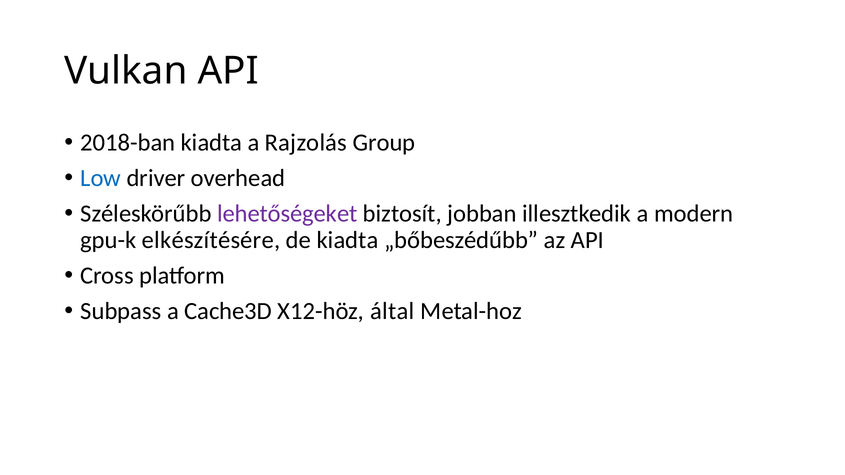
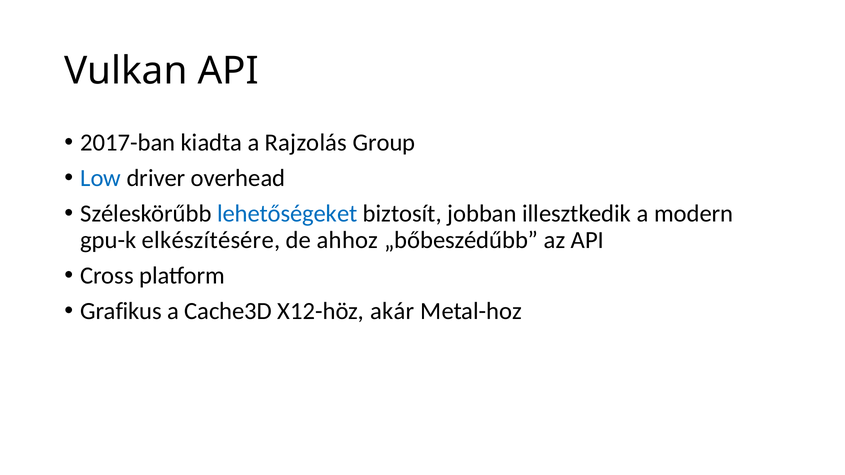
2018-ban: 2018-ban -> 2017-ban
lehetőségeket colour: purple -> blue
de kiadta: kiadta -> ahhoz
Subpass: Subpass -> Grafikus
által: által -> akár
